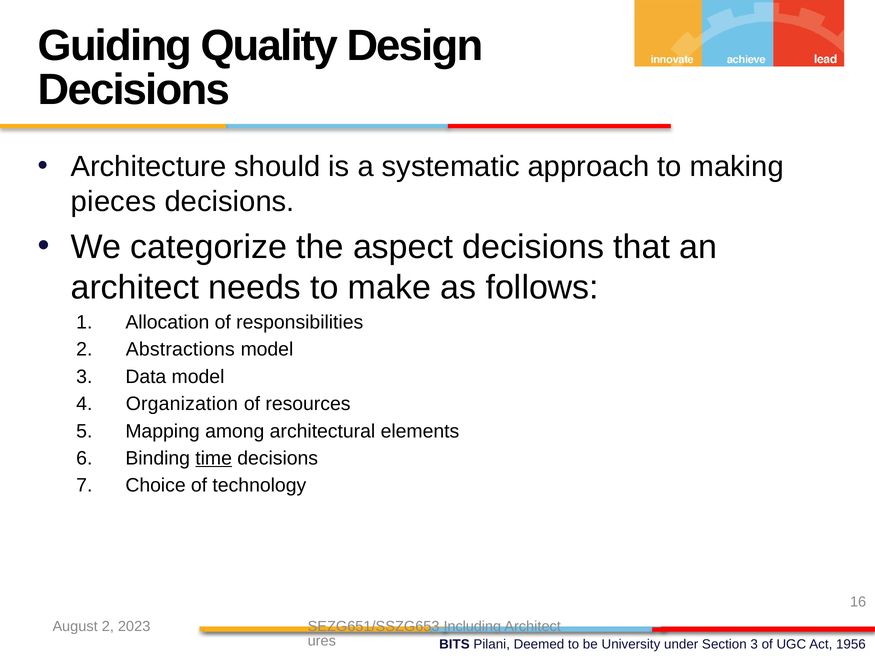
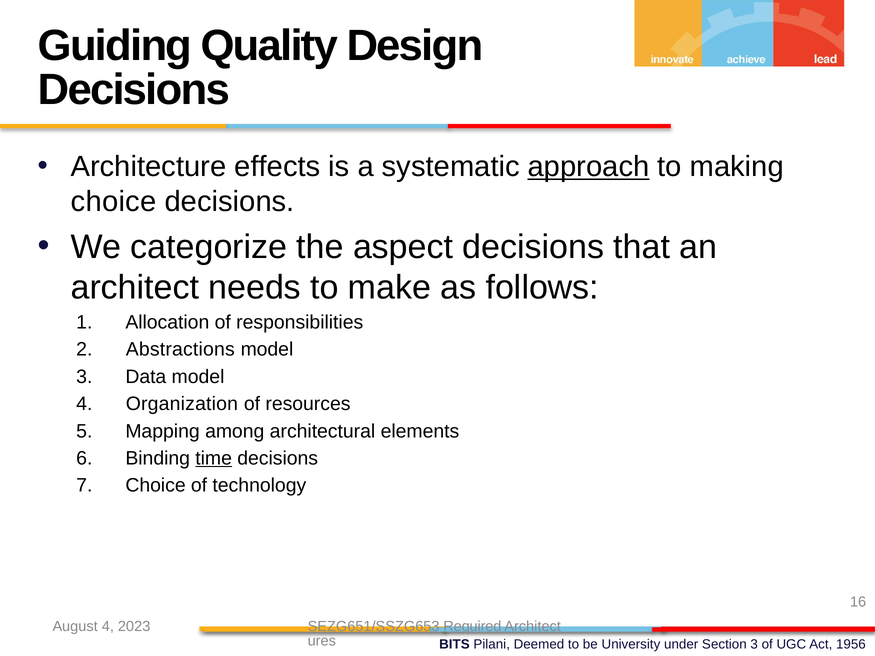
should: should -> effects
approach underline: none -> present
pieces at (114, 202): pieces -> choice
August 2: 2 -> 4
Including: Including -> Required
